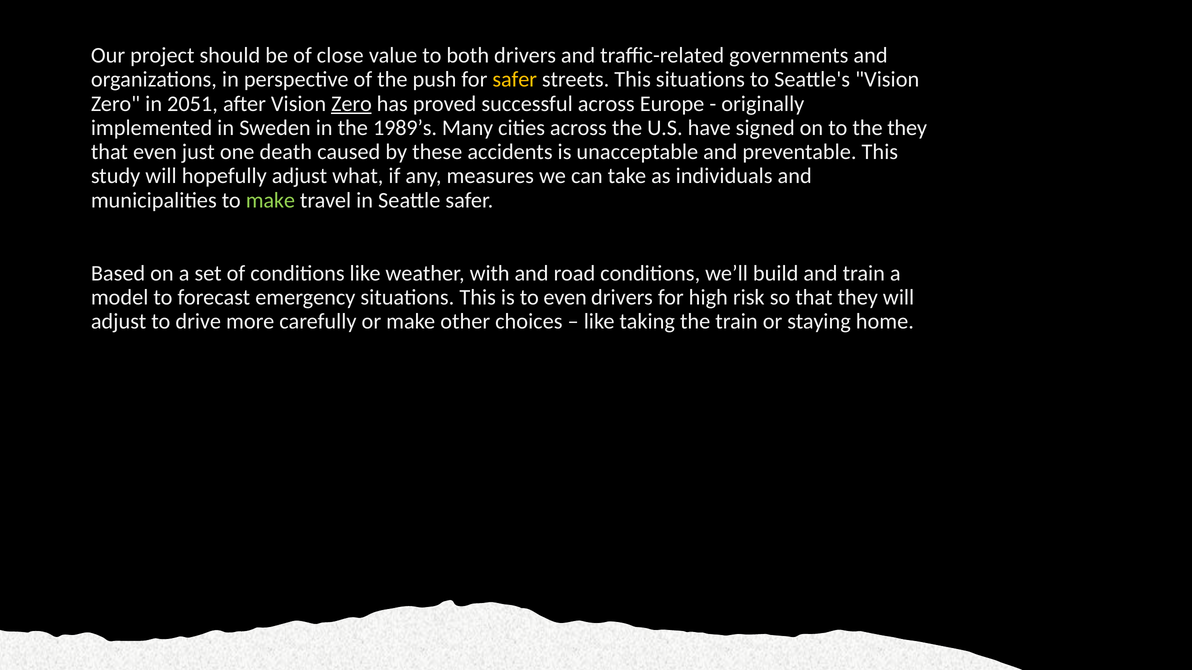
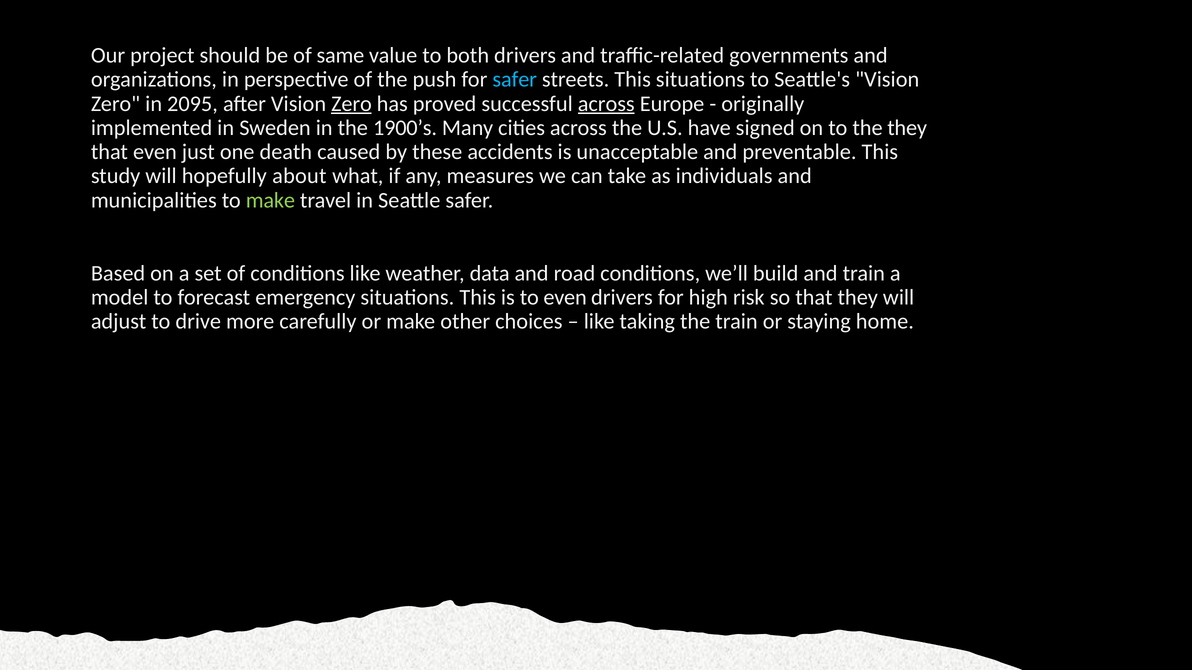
close: close -> same
safer at (515, 80) colour: yellow -> light blue
2051: 2051 -> 2095
across at (606, 104) underline: none -> present
1989’s: 1989’s -> 1900’s
hopefully adjust: adjust -> about
with: with -> data
